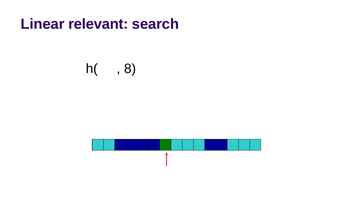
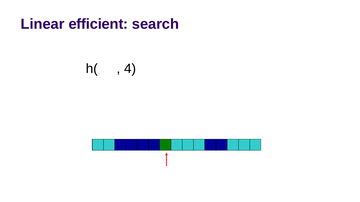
relevant: relevant -> efficient
8: 8 -> 4
